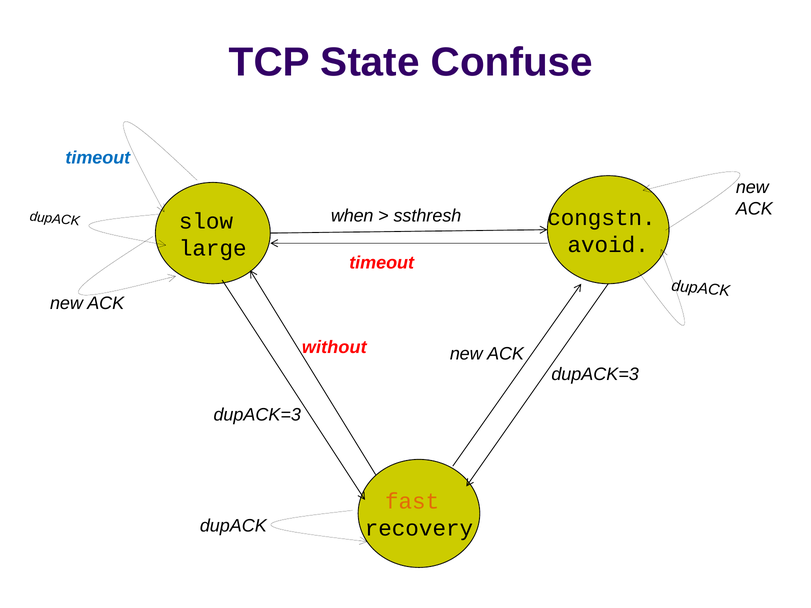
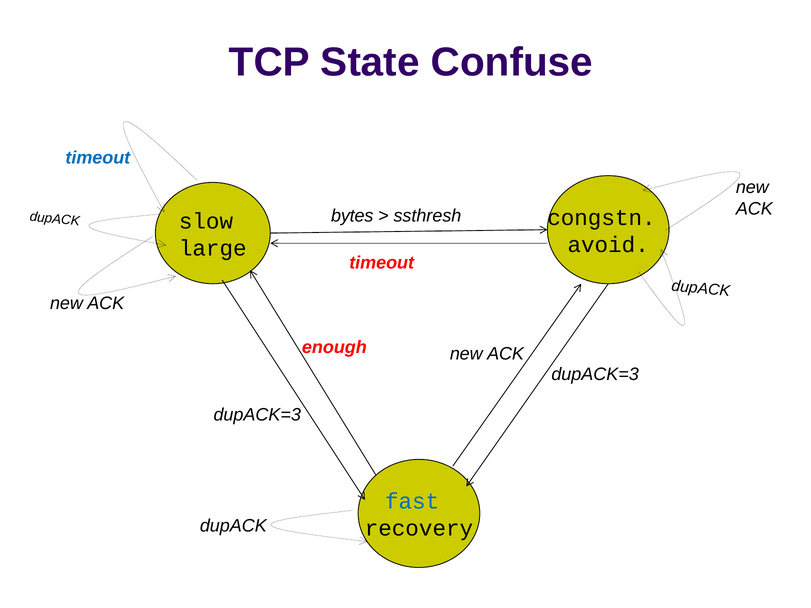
when: when -> bytes
without: without -> enough
fast colour: orange -> blue
